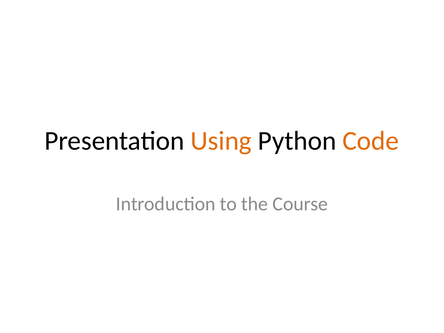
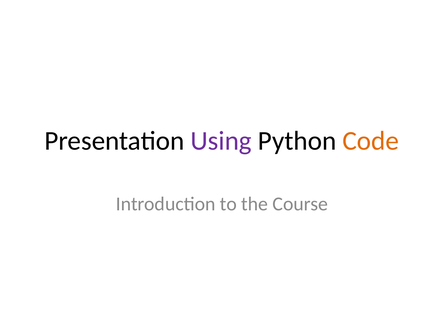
Using colour: orange -> purple
